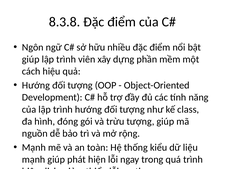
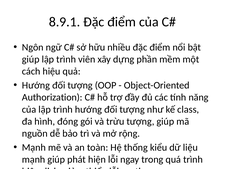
8.3.8: 8.3.8 -> 8.9.1
Development: Development -> Authorization
